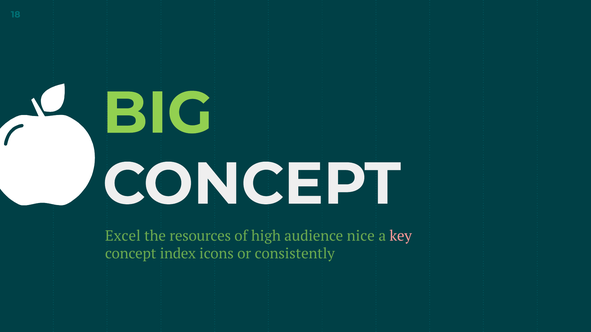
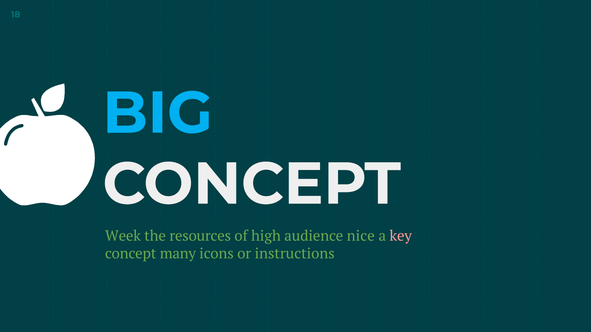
BIG colour: light green -> light blue
Excel: Excel -> Week
index: index -> many
consistently: consistently -> instructions
